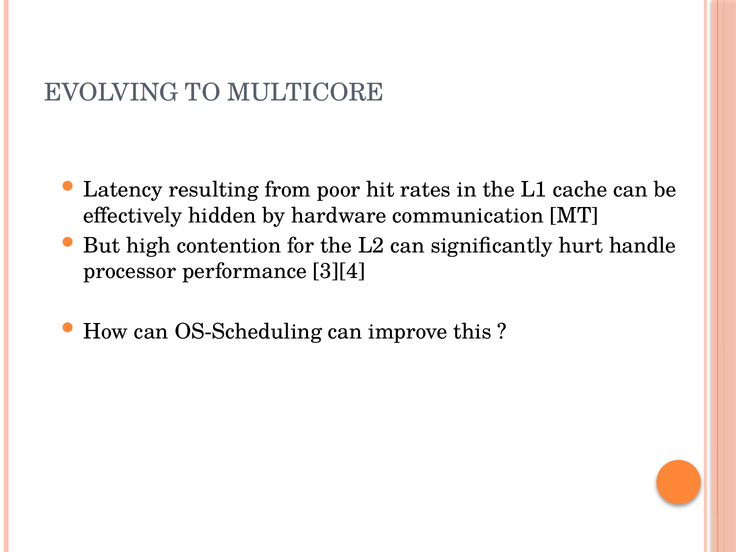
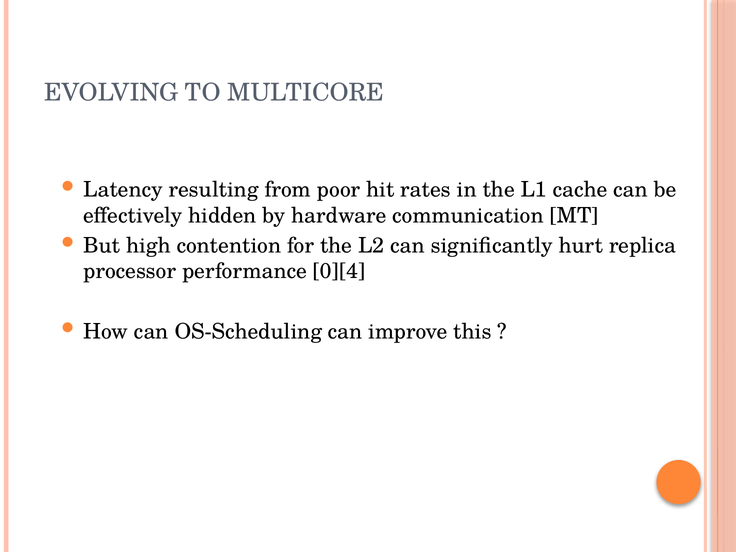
handle: handle -> replica
3][4: 3][4 -> 0][4
